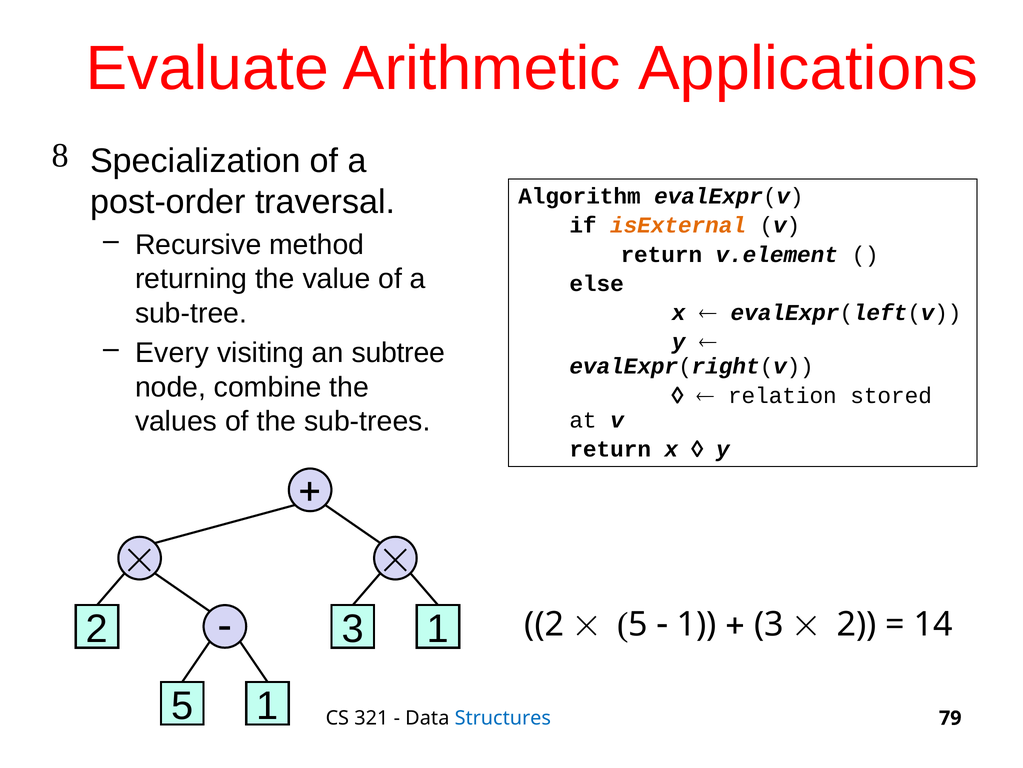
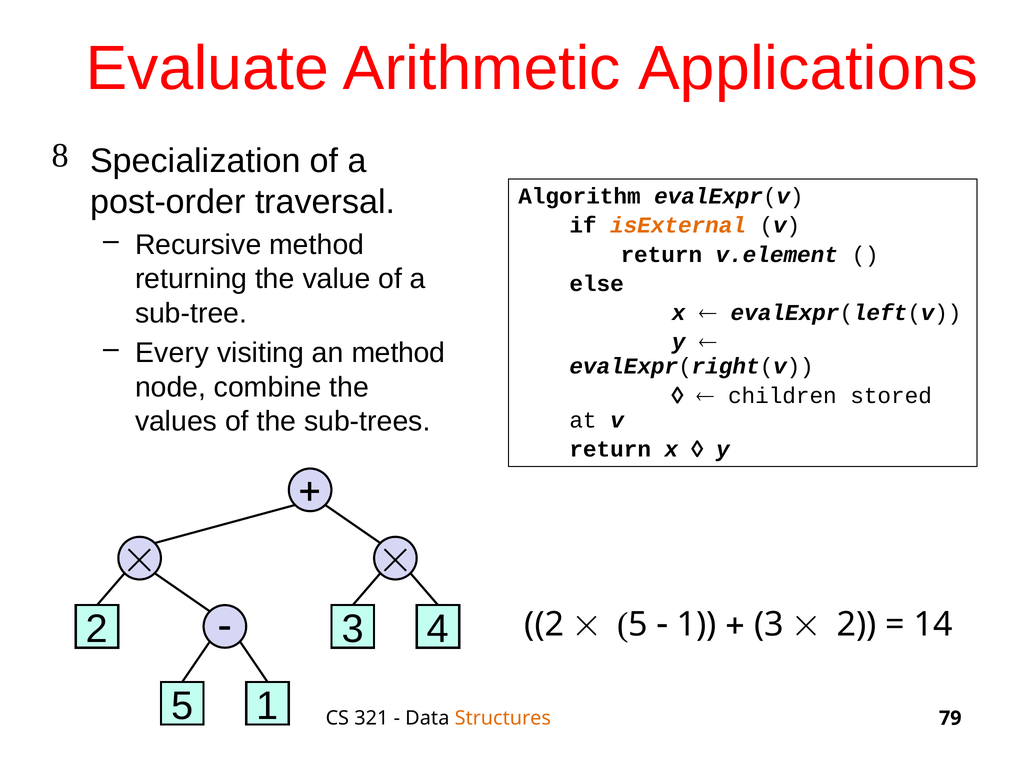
an subtree: subtree -> method
relation: relation -> children
3 1: 1 -> 4
Structures colour: blue -> orange
